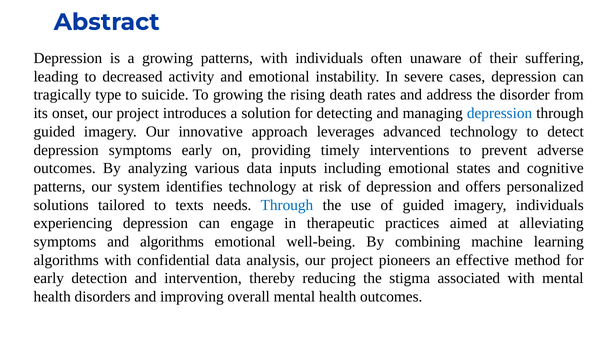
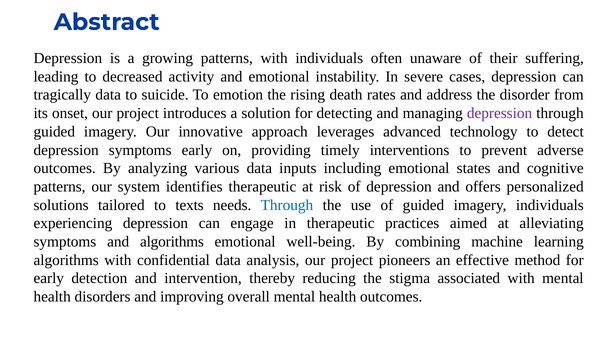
tragically type: type -> data
To growing: growing -> emotion
depression at (500, 113) colour: blue -> purple
identifies technology: technology -> therapeutic
